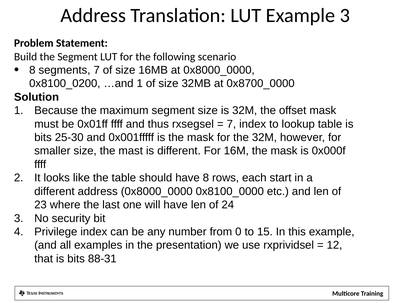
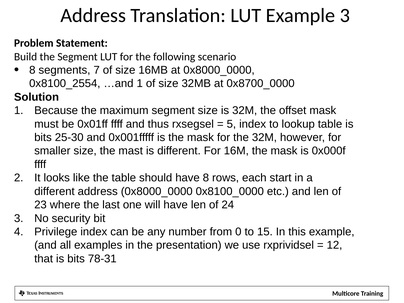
0x8100_0200: 0x8100_0200 -> 0x8100_2554
7 at (231, 124): 7 -> 5
88-31: 88-31 -> 78-31
